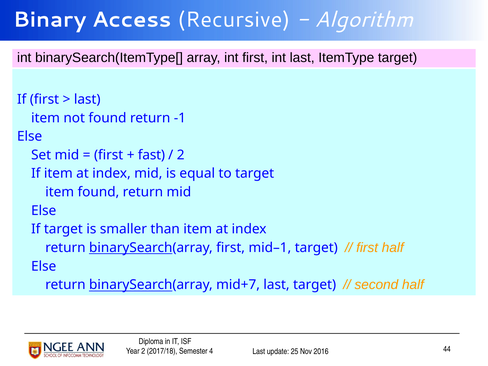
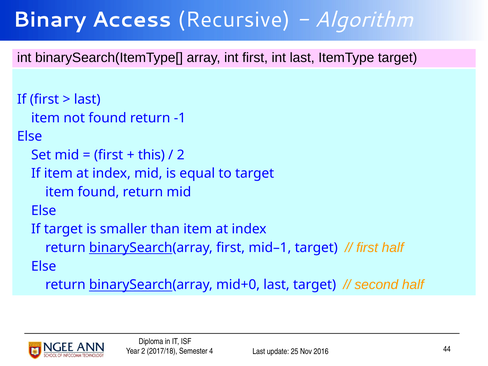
fast: fast -> this
mid+7: mid+7 -> mid+0
